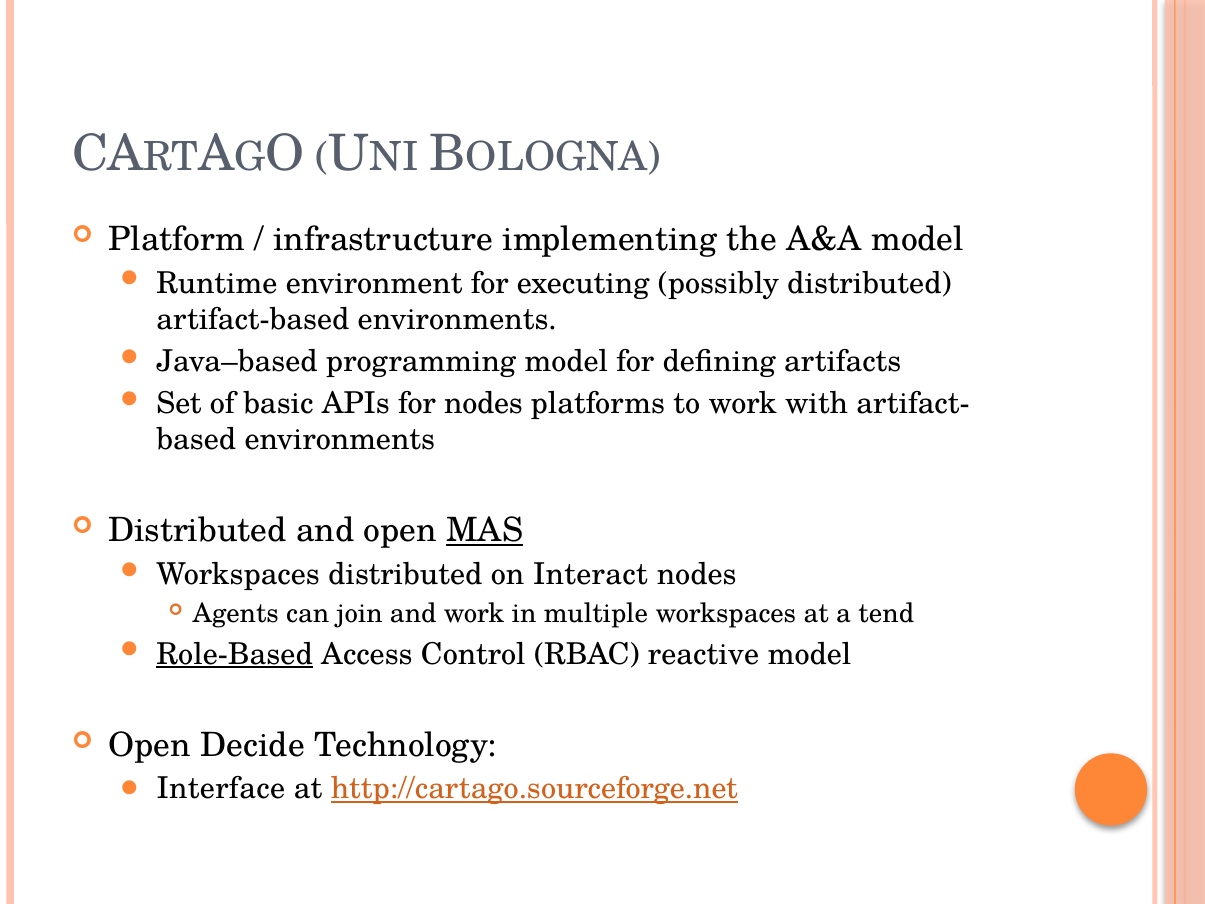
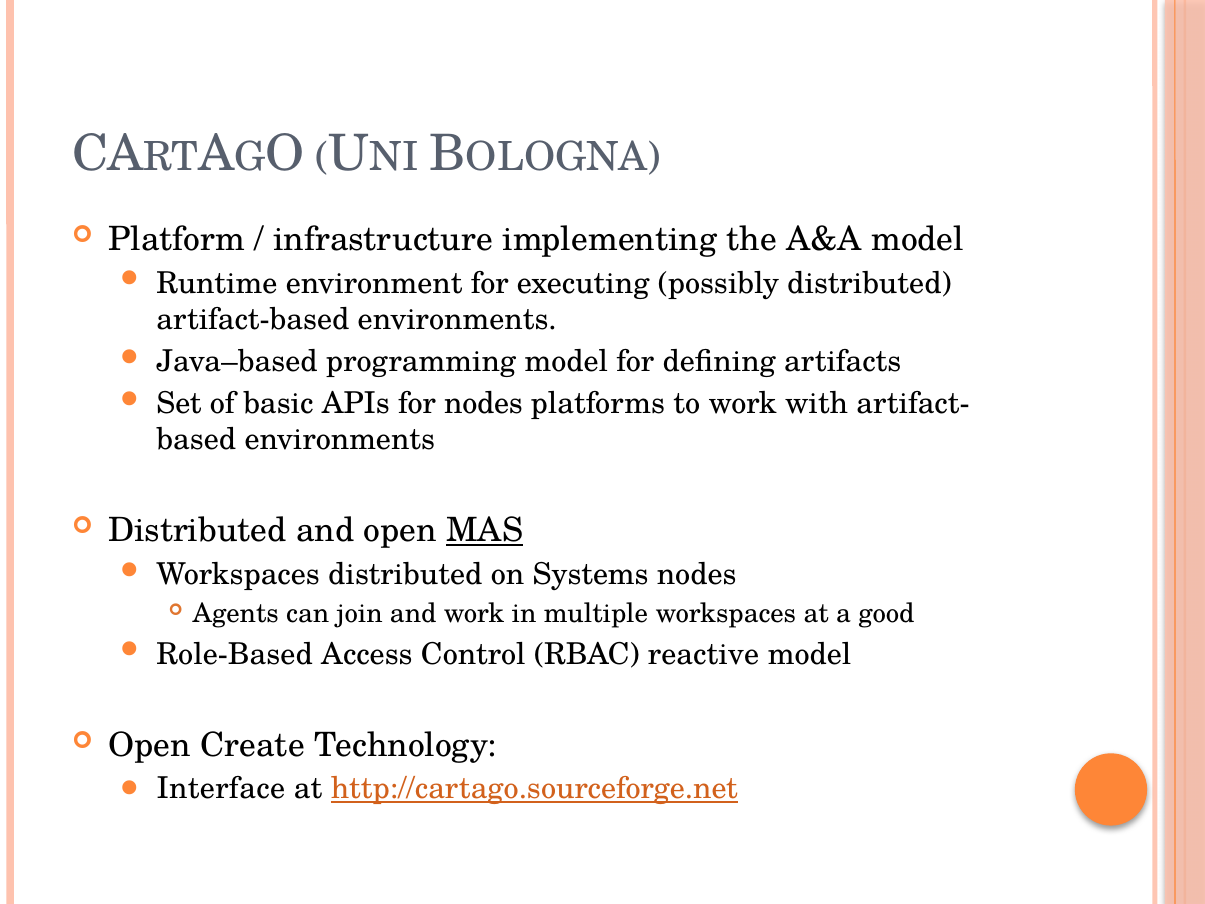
Interact: Interact -> Systems
tend: tend -> good
Role-Based underline: present -> none
Decide: Decide -> Create
